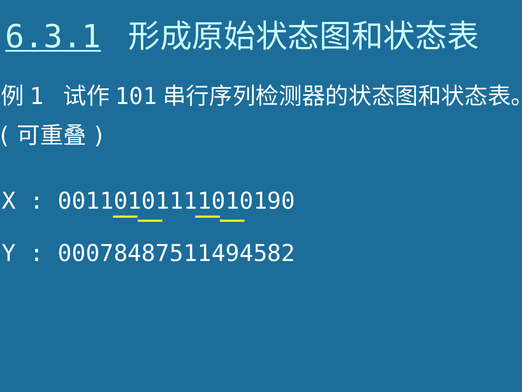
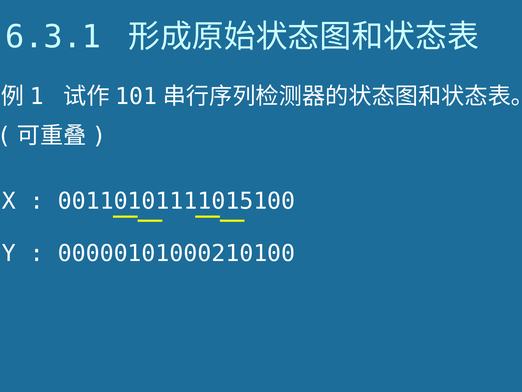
6.3.1 underline: present -> none
00110101111010190: 00110101111010190 -> 00110101111015100
00078487511494582: 00078487511494582 -> 00000101000210100
